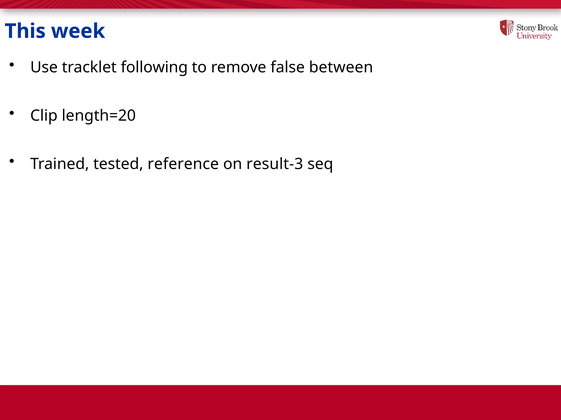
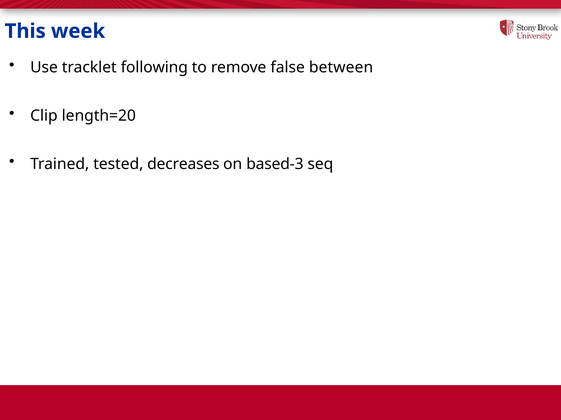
reference: reference -> decreases
result-3: result-3 -> based-3
